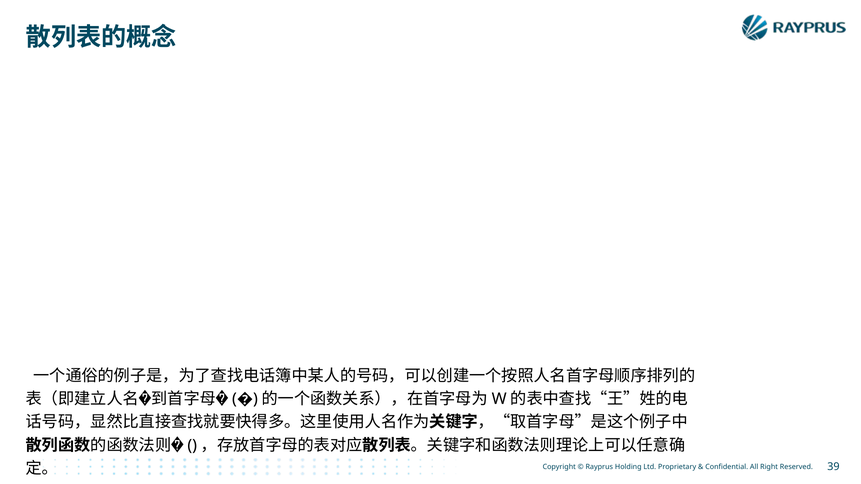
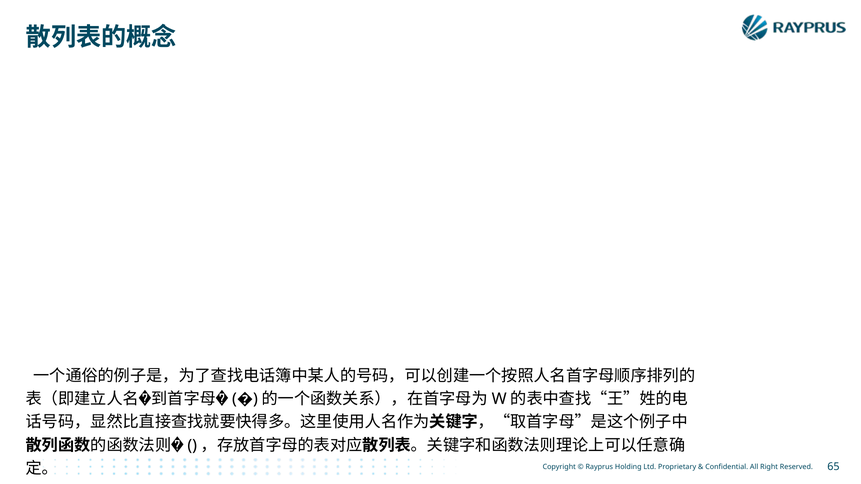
39: 39 -> 65
